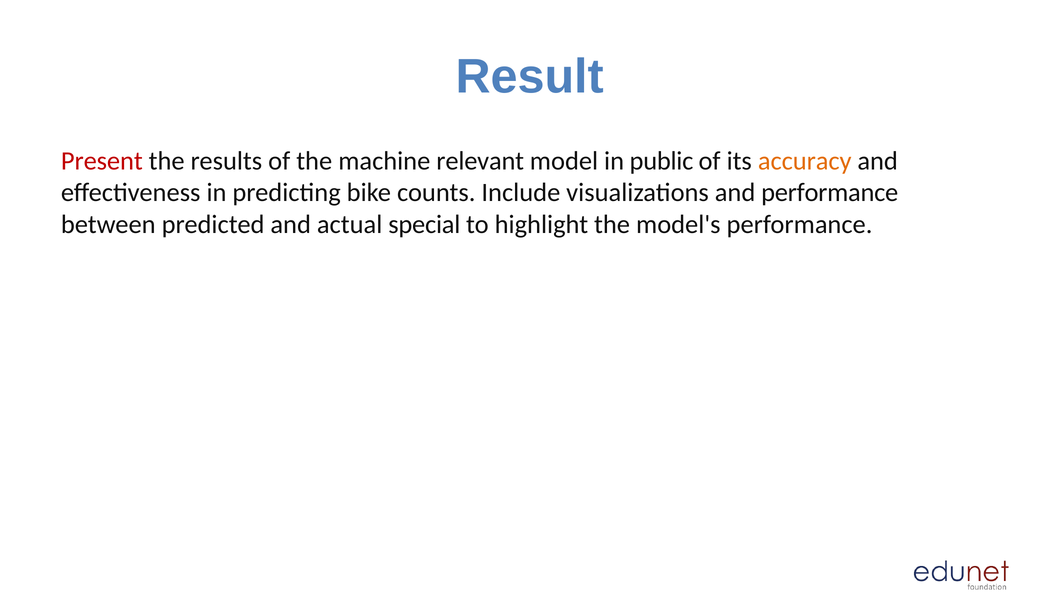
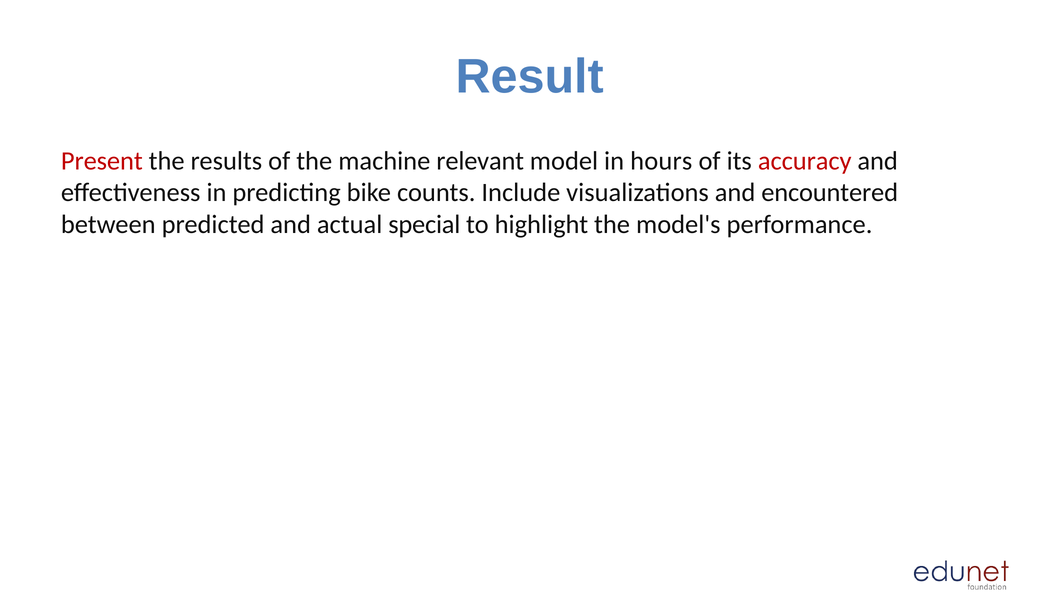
public: public -> hours
accuracy colour: orange -> red
and performance: performance -> encountered
